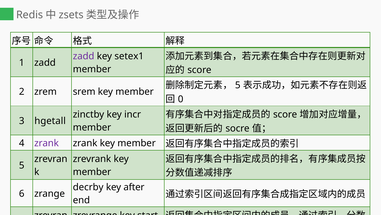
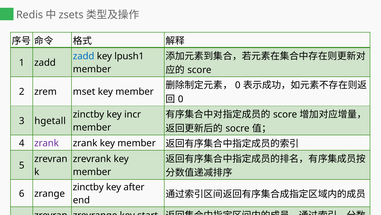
zadd at (84, 56) colour: purple -> blue
setex1: setex1 -> lpush1
5 at (238, 85): 5 -> 0
srem: srem -> mset
decrby at (88, 187): decrby -> zinctby
